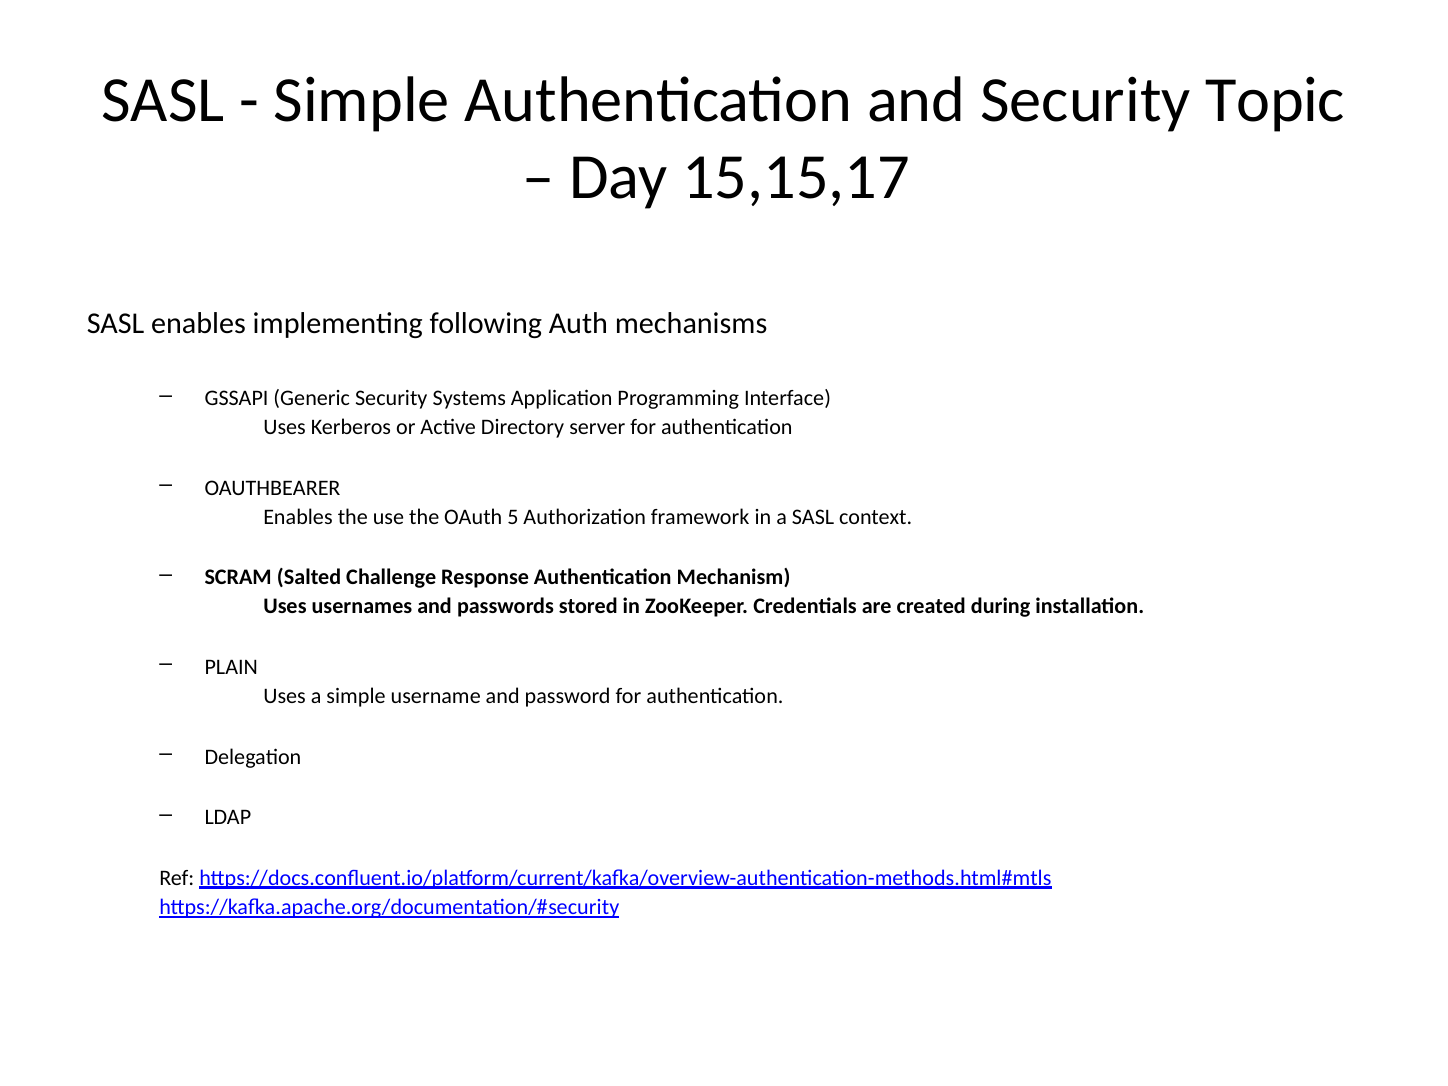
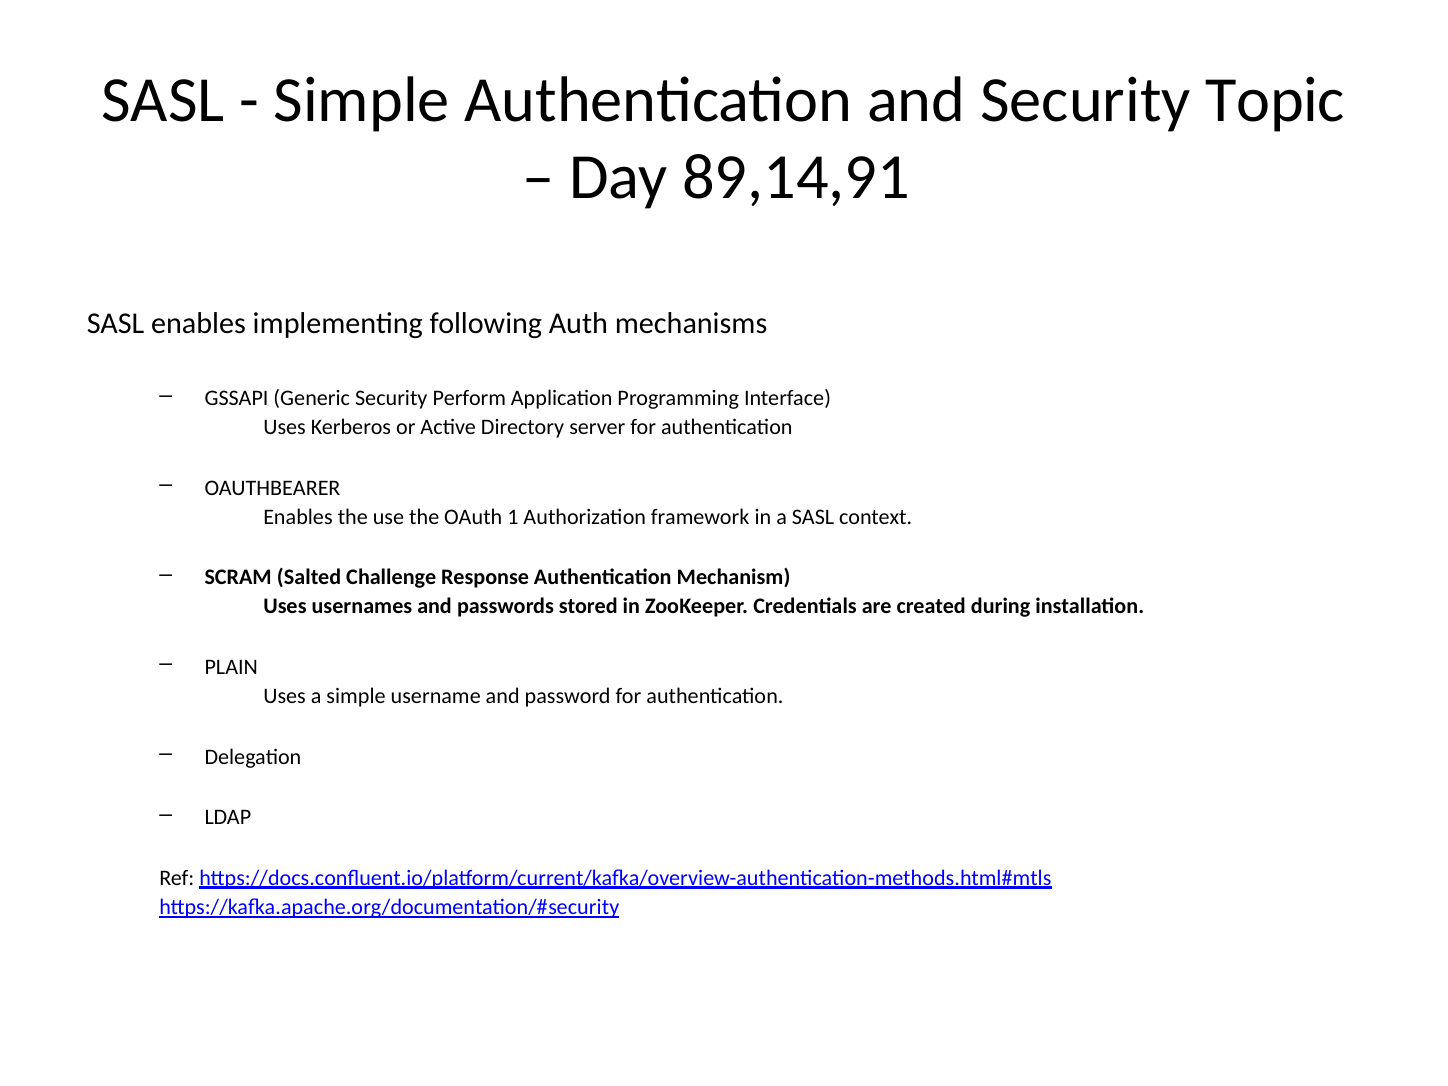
15,15,17: 15,15,17 -> 89,14,91
Systems: Systems -> Perform
5: 5 -> 1
